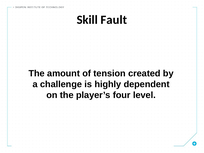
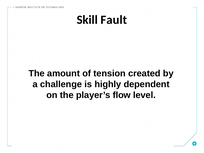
four: four -> flow
